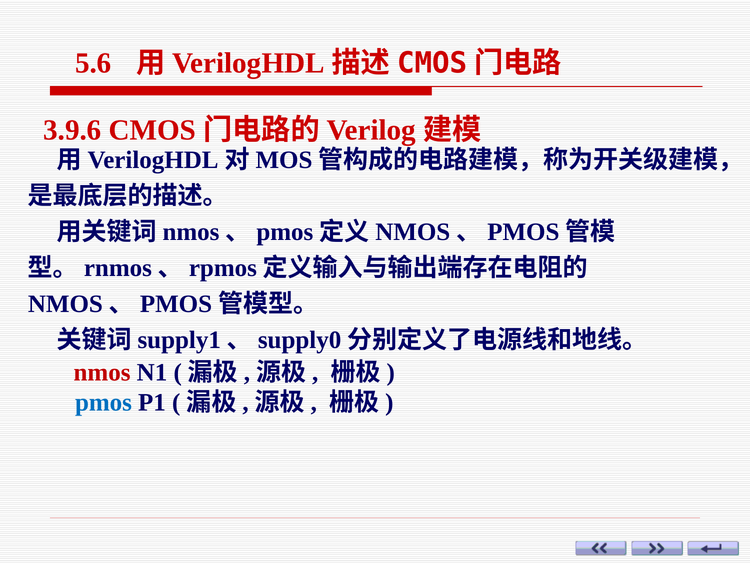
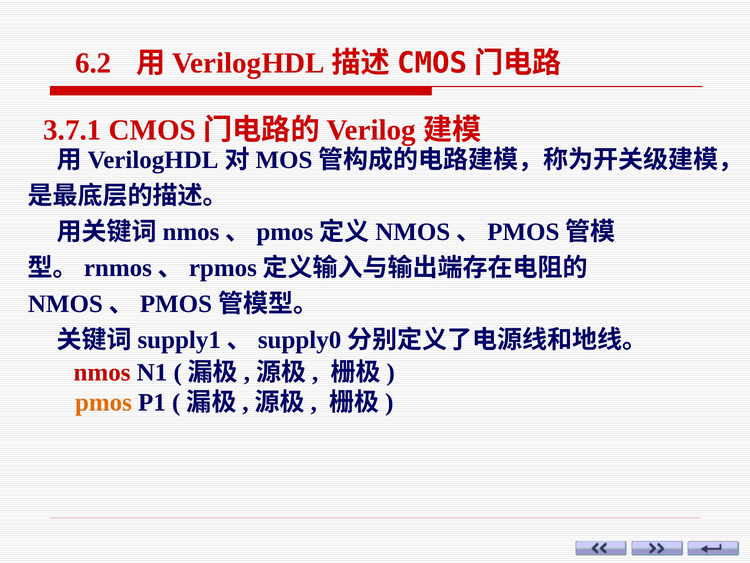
5.6: 5.6 -> 6.2
3.9.6: 3.9.6 -> 3.7.1
pmos colour: blue -> orange
